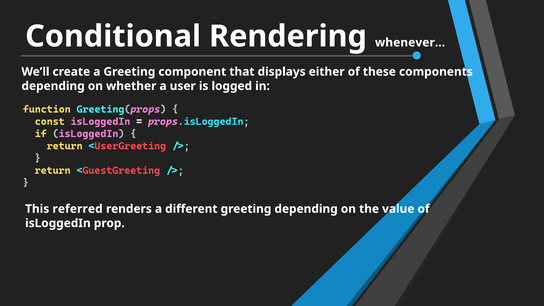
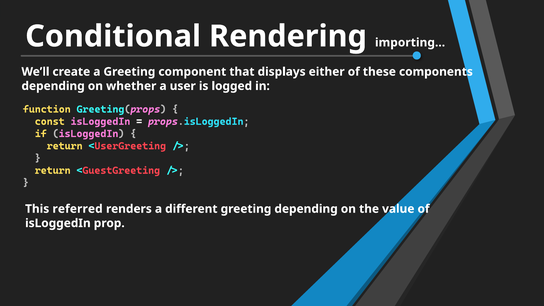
whenever…: whenever… -> importing…
